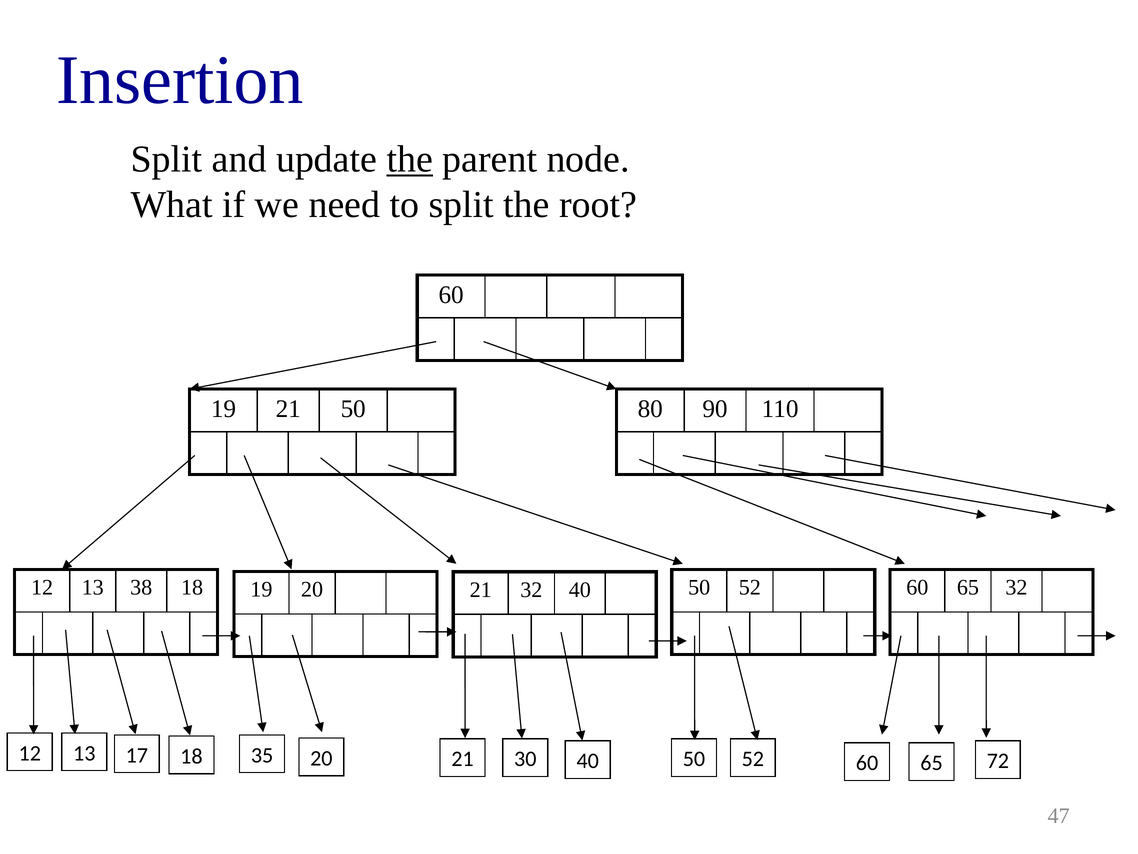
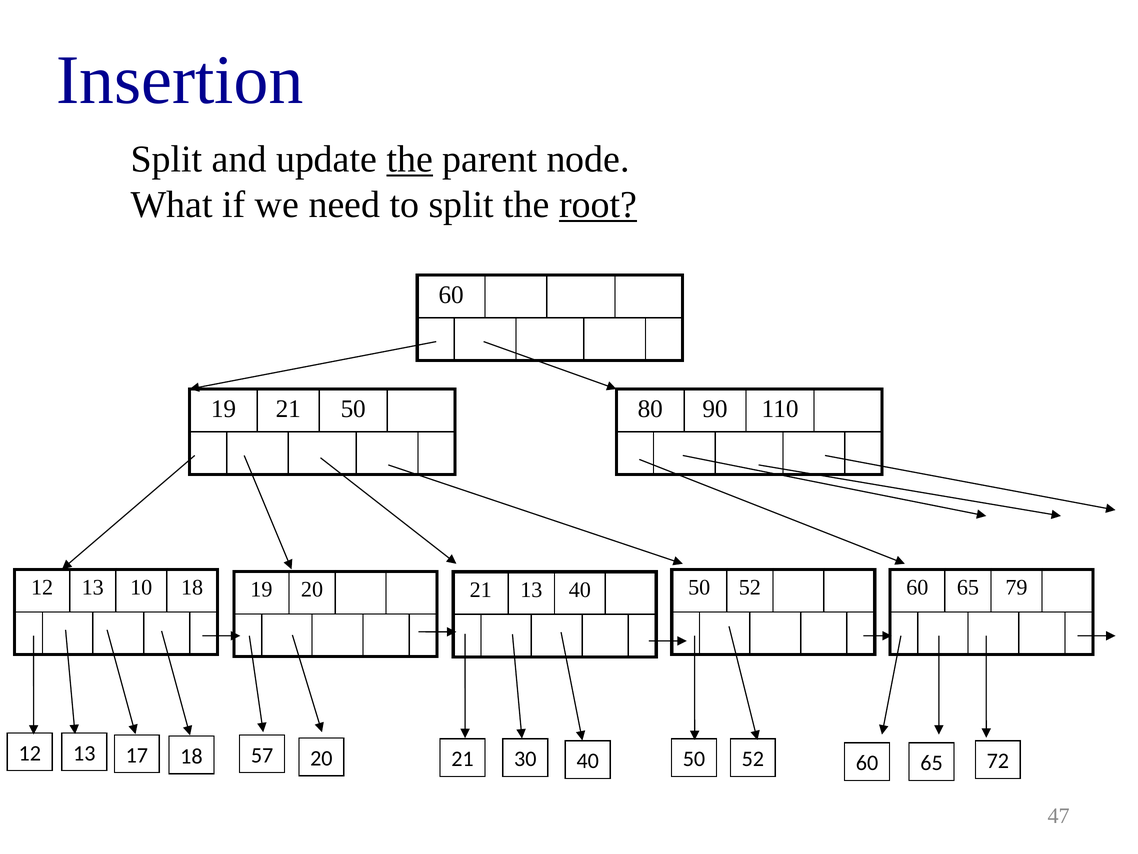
root underline: none -> present
38: 38 -> 10
65 32: 32 -> 79
21 32: 32 -> 13
35: 35 -> 57
